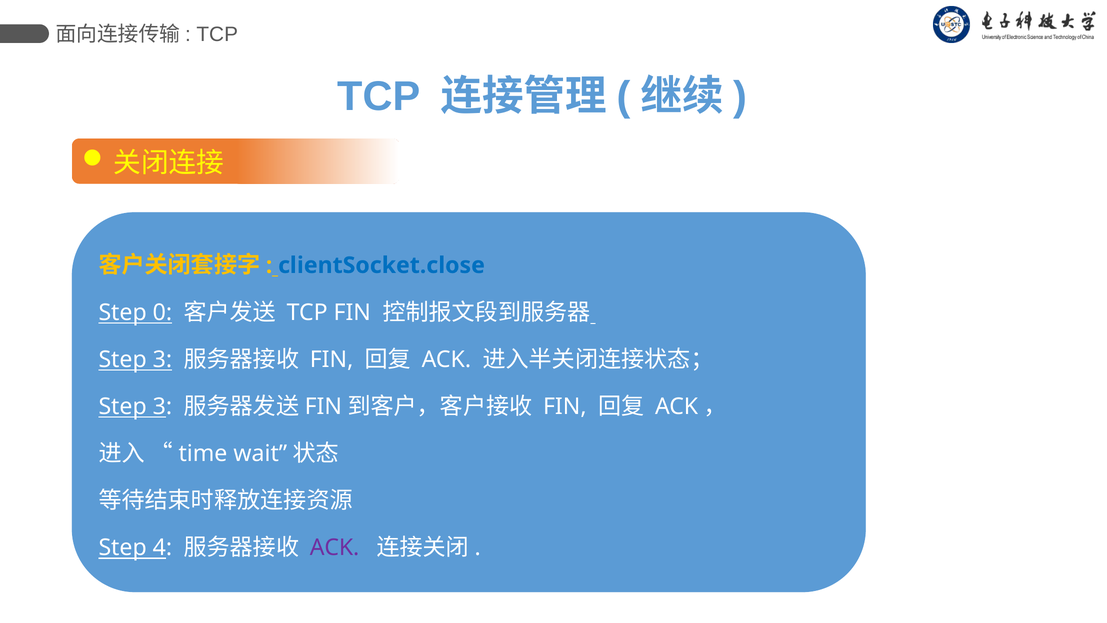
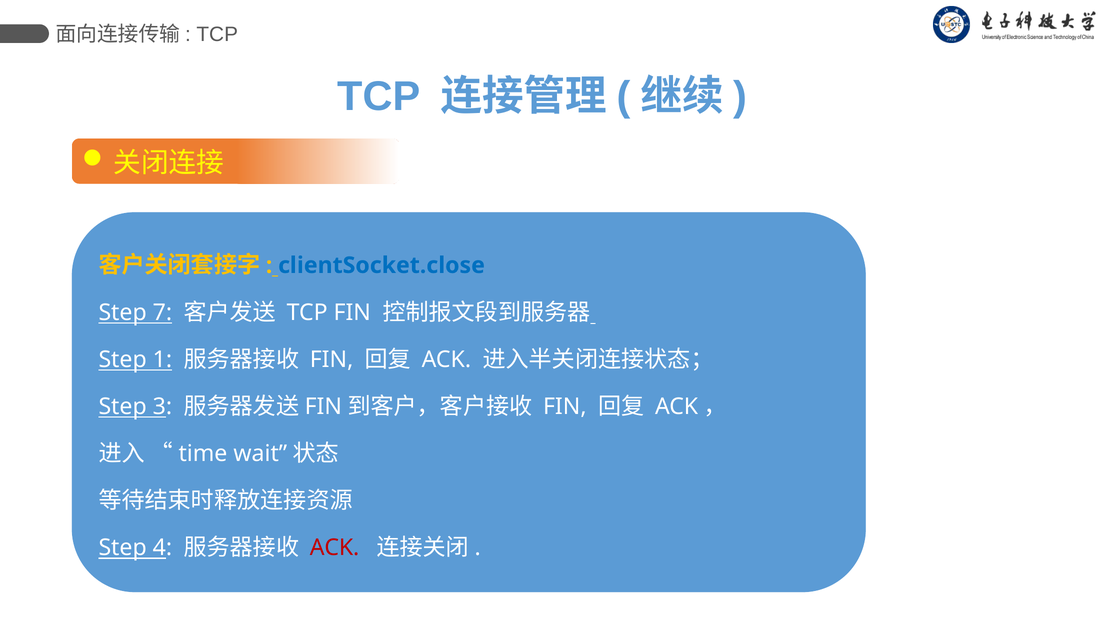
0: 0 -> 7
3 at (162, 359): 3 -> 1
ACK at (335, 547) colour: purple -> red
